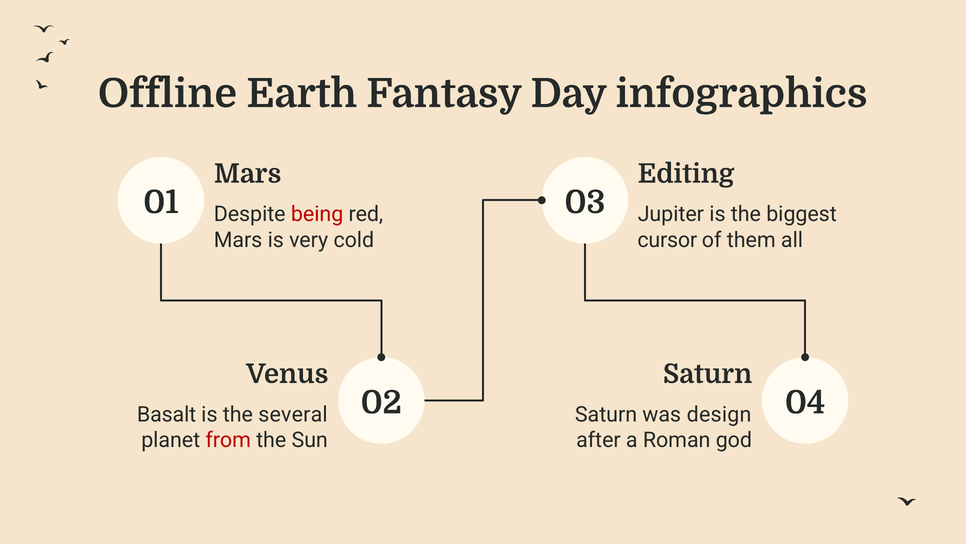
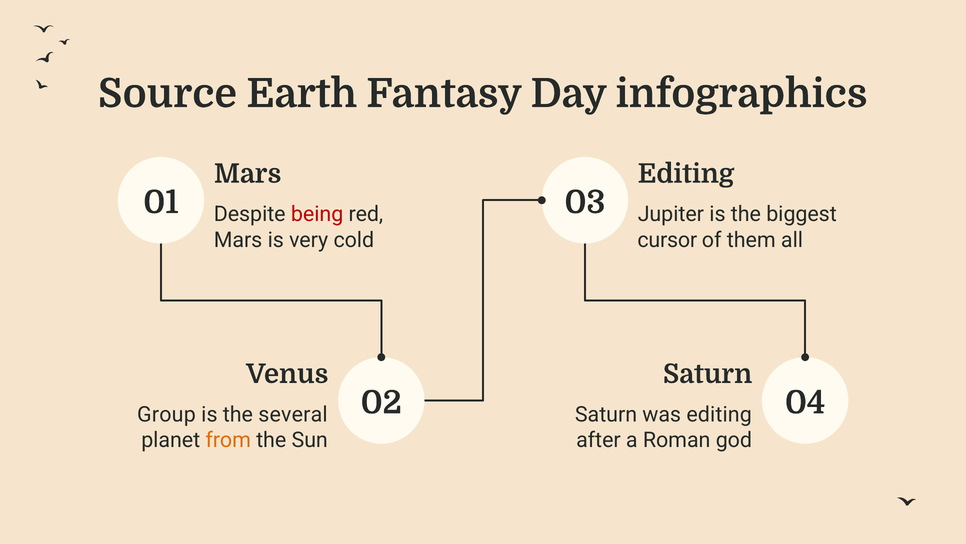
Offline: Offline -> Source
Basalt: Basalt -> Group
was design: design -> editing
from colour: red -> orange
